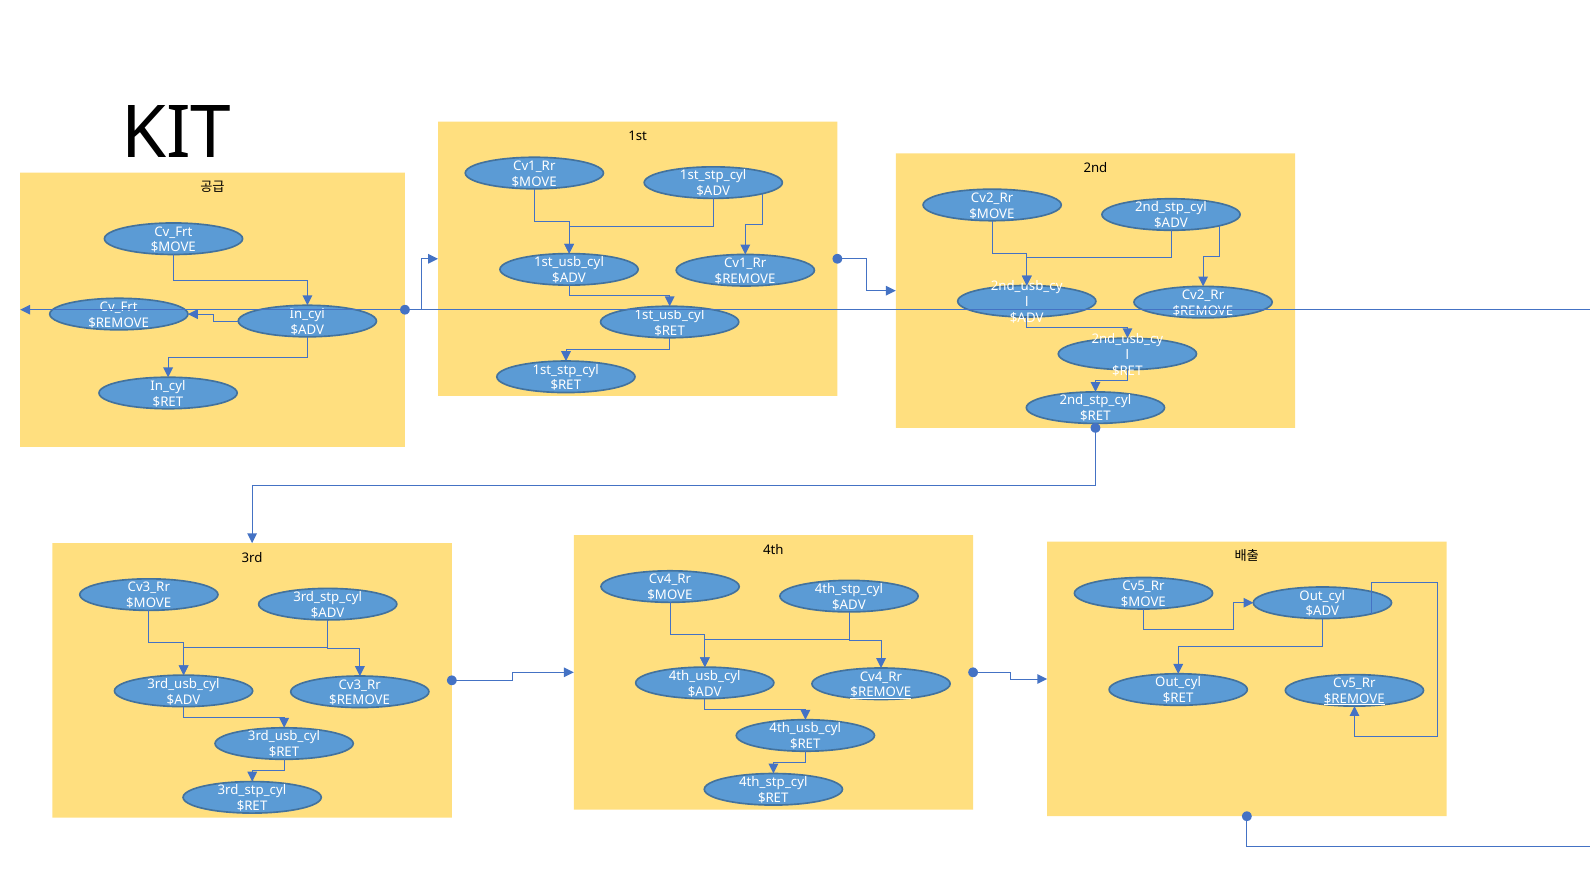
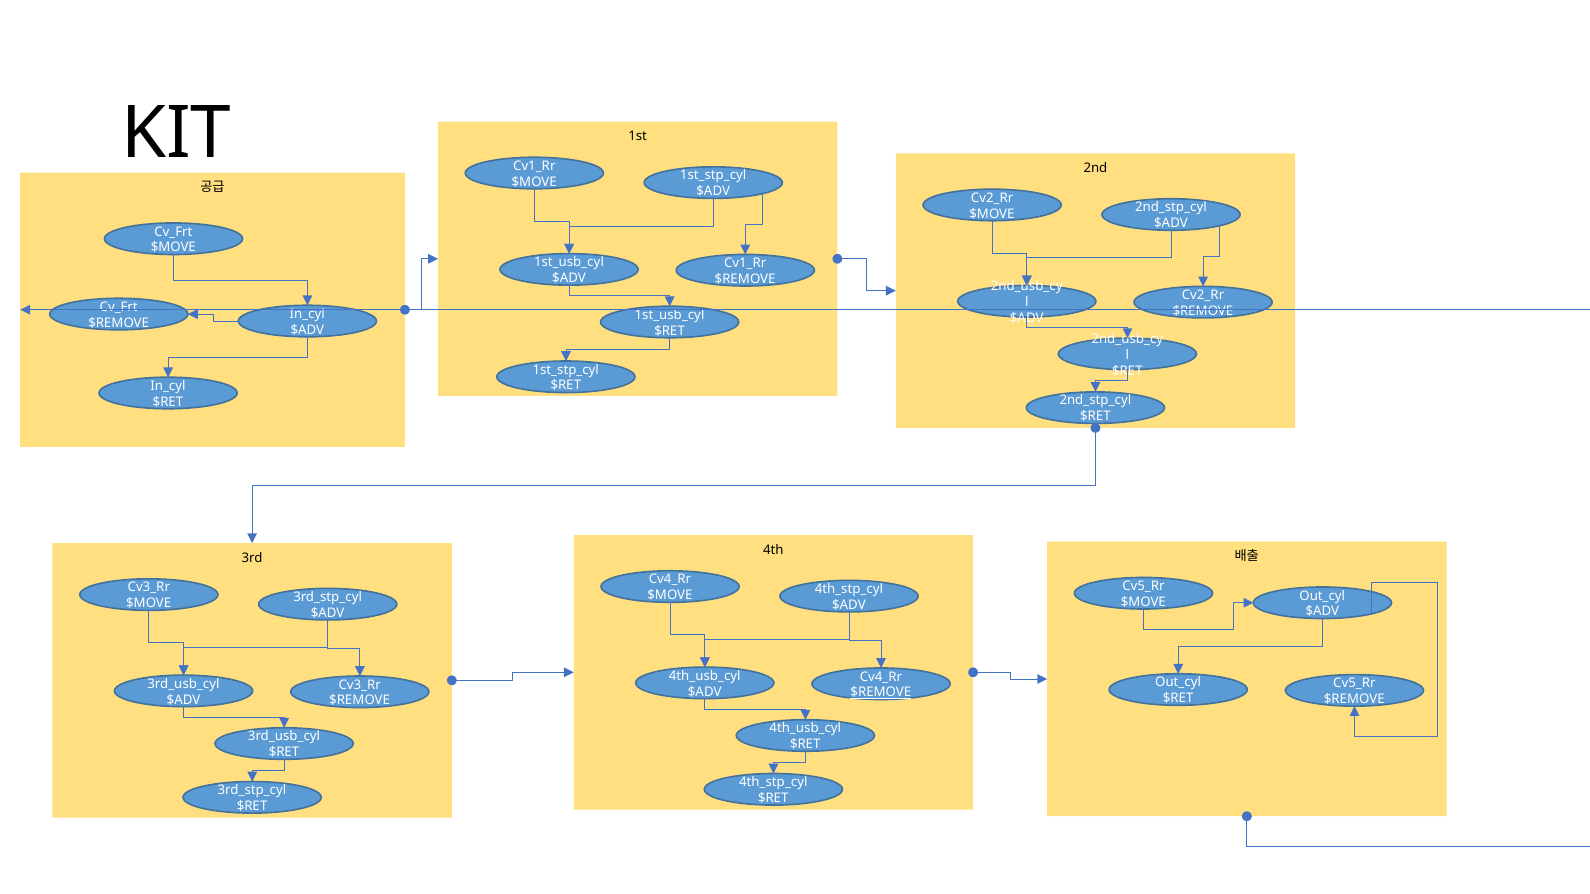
$REMOVE at (1354, 699) underline: present -> none
